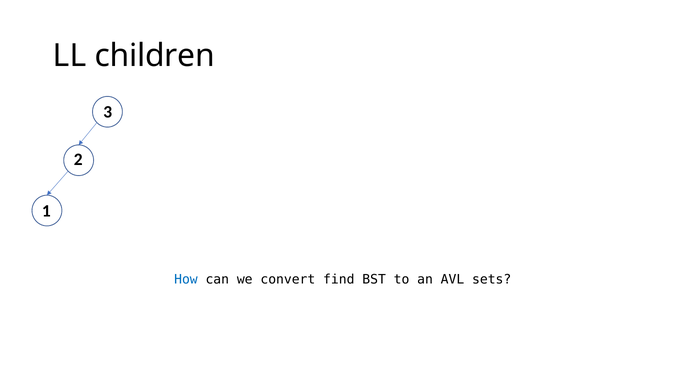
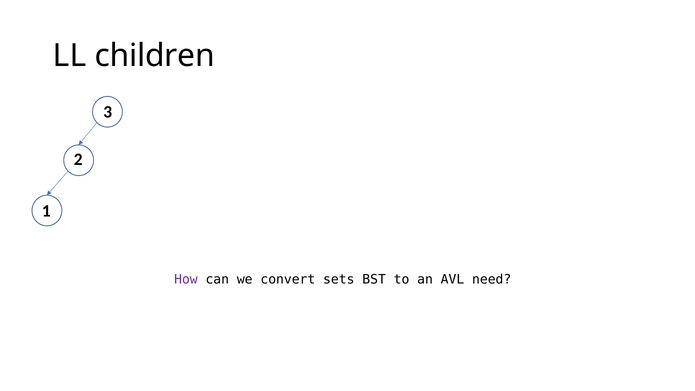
How colour: blue -> purple
find: find -> sets
sets: sets -> need
